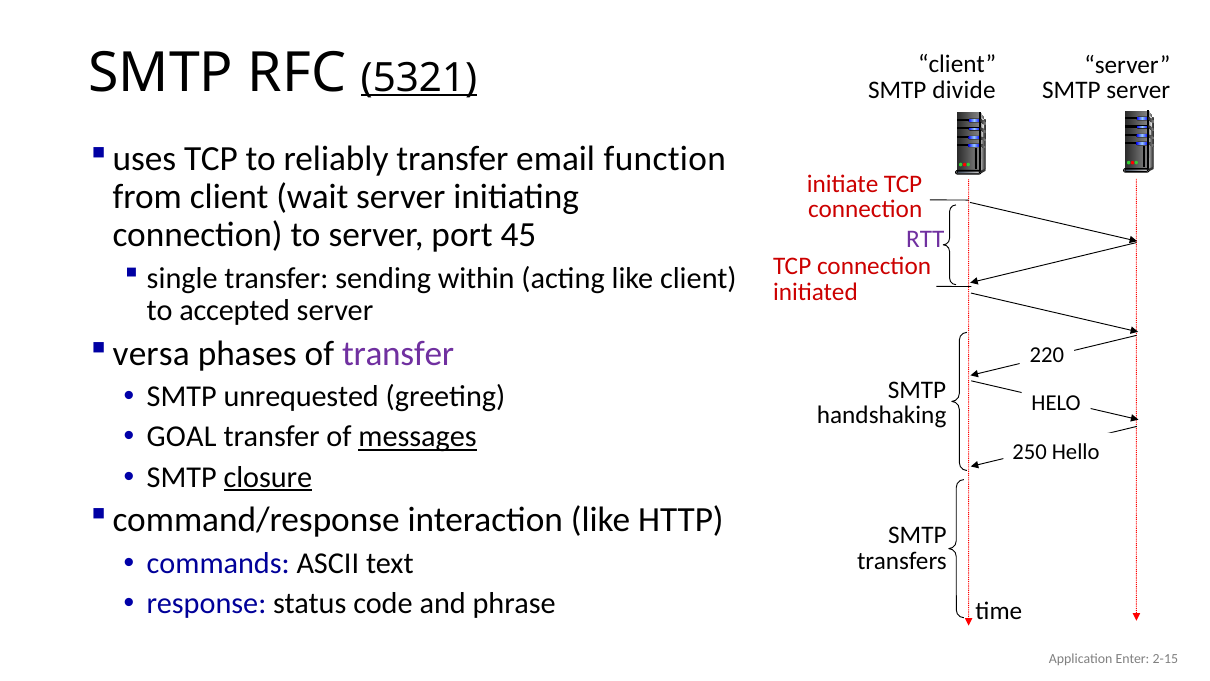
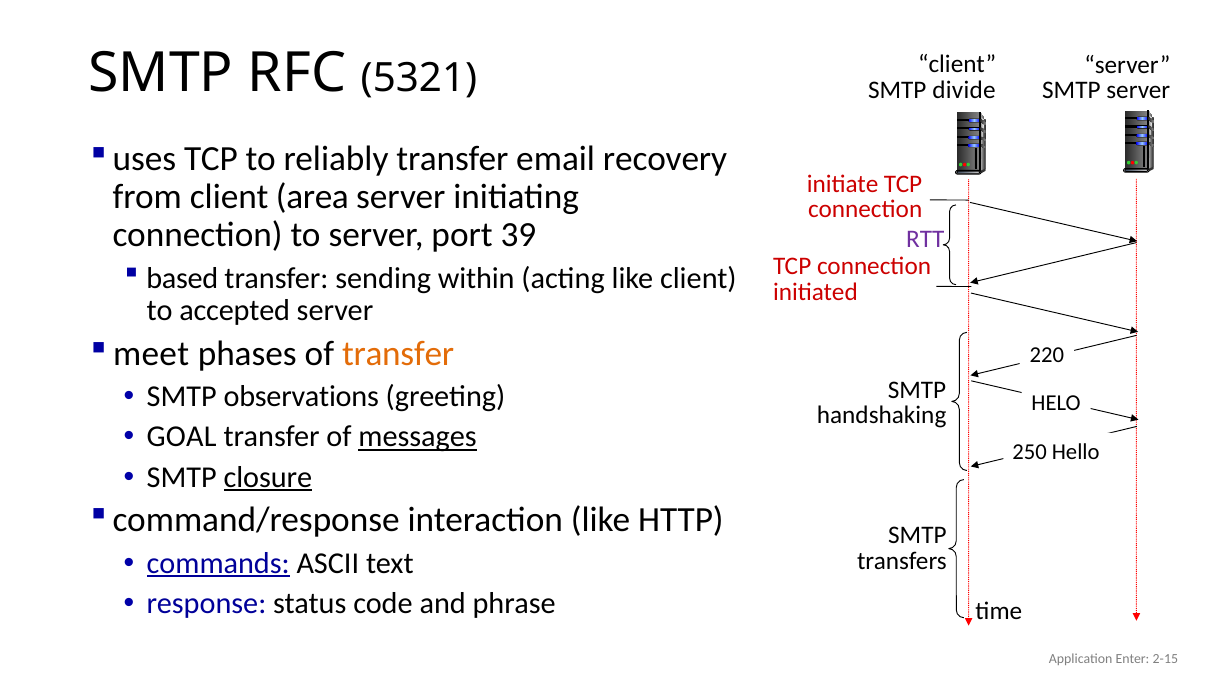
5321 underline: present -> none
function: function -> recovery
wait: wait -> area
45: 45 -> 39
single: single -> based
versa: versa -> meet
transfer at (398, 354) colour: purple -> orange
unrequested: unrequested -> observations
commands underline: none -> present
